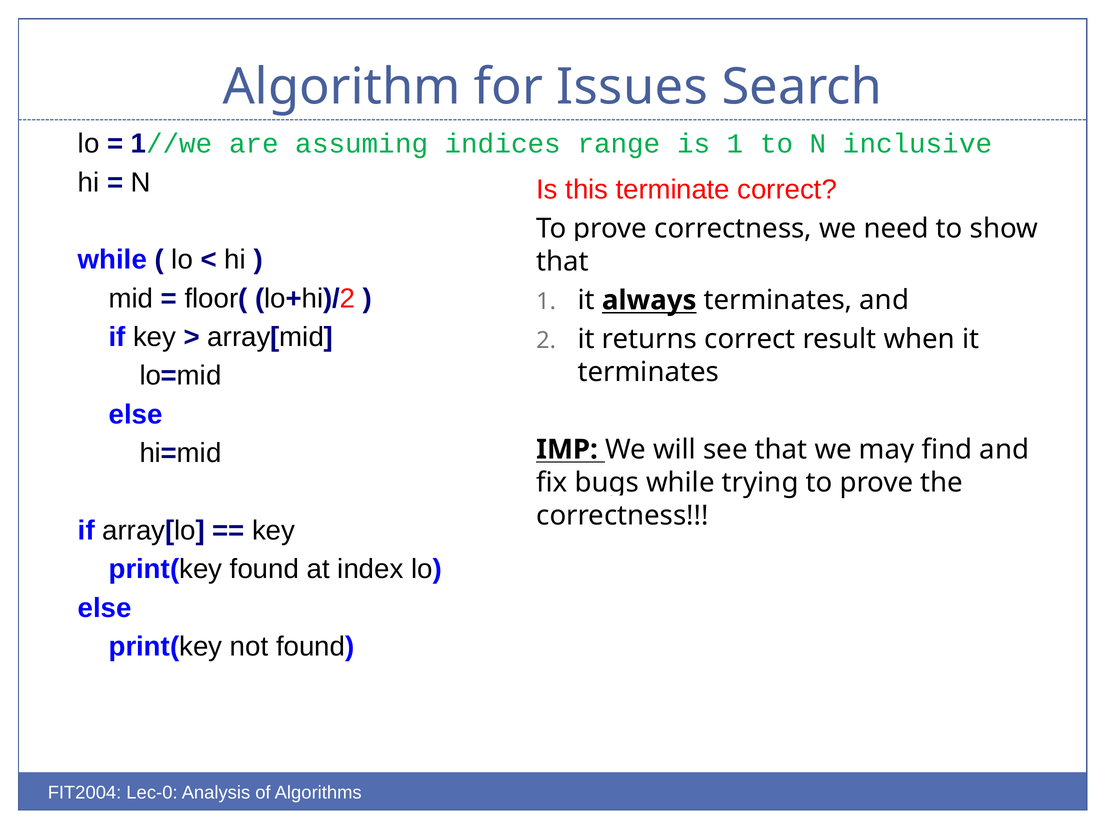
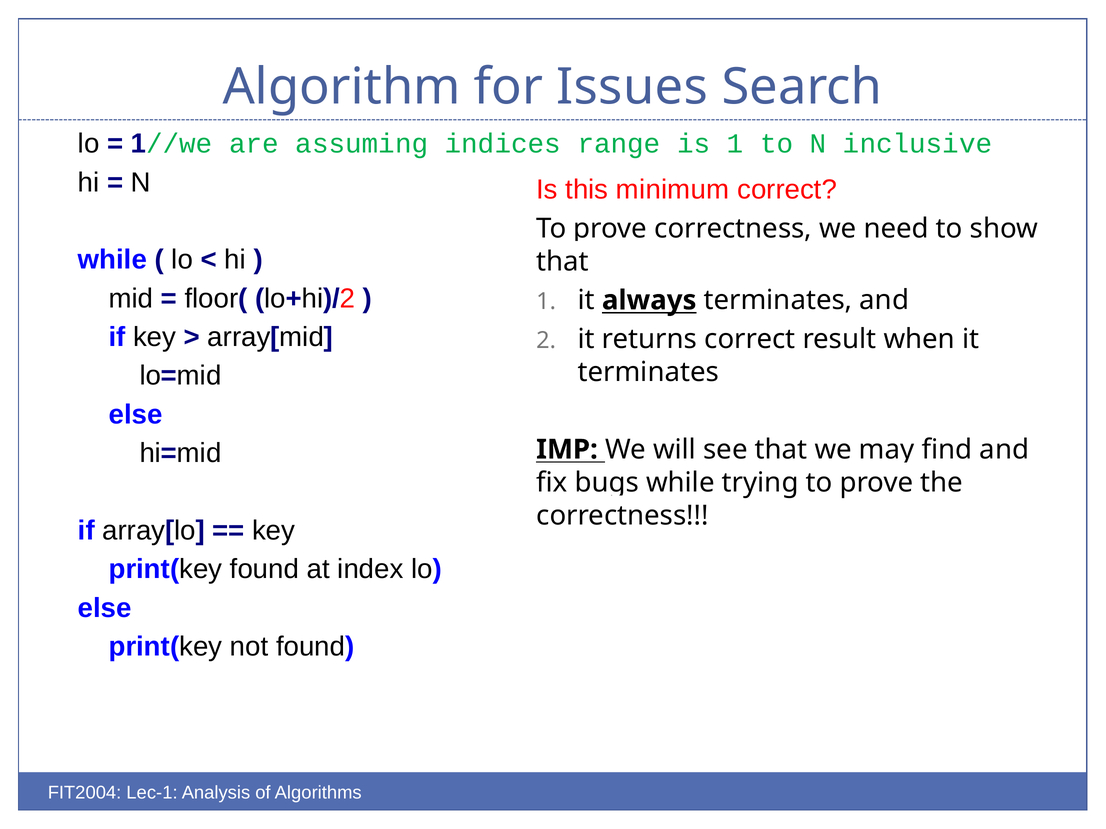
terminate: terminate -> minimum
Lec-0: Lec-0 -> Lec-1
